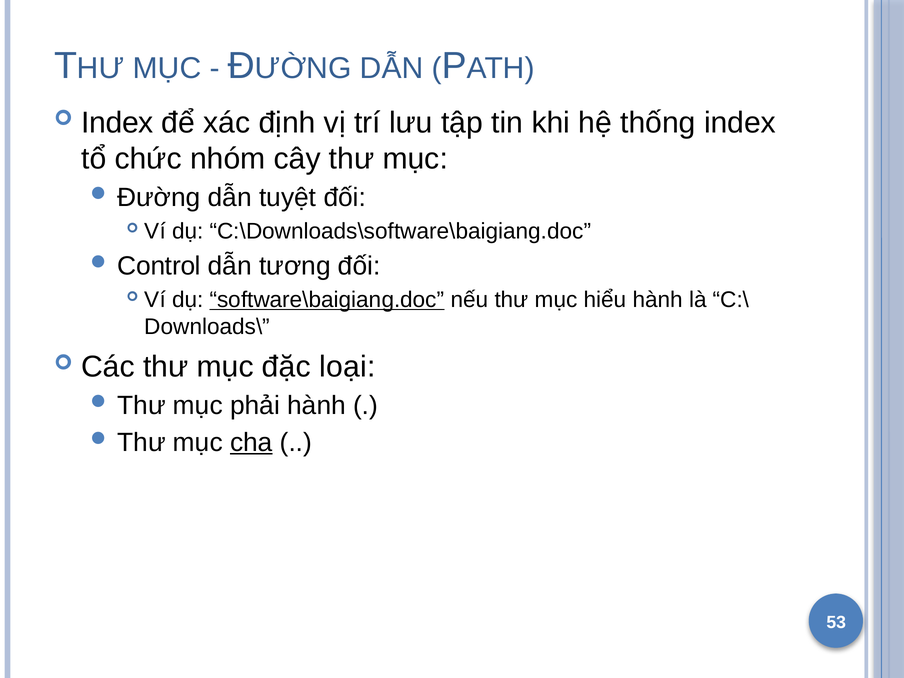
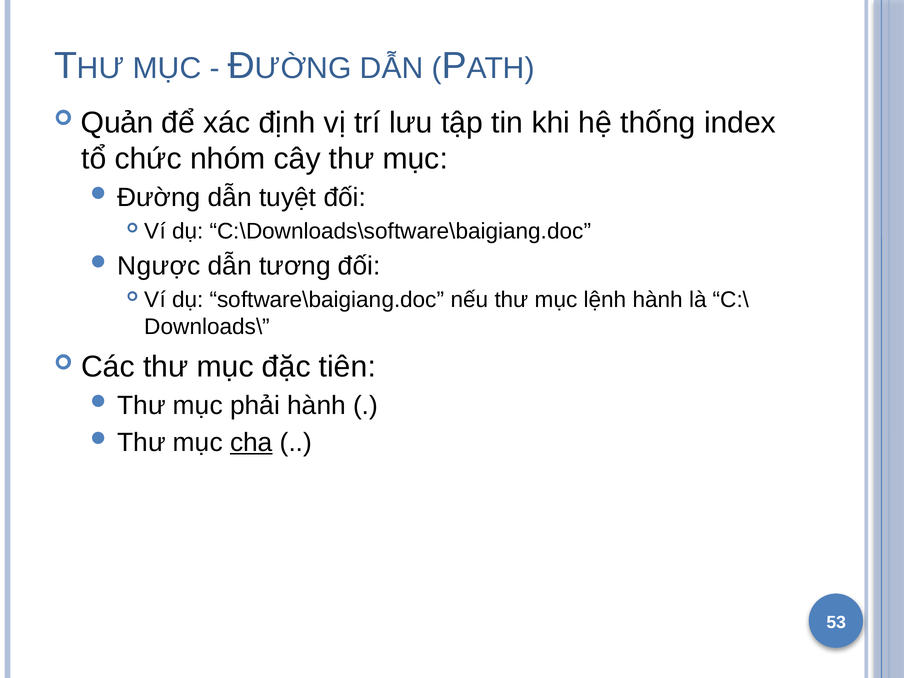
Index at (117, 123): Index -> Quản
Control: Control -> Ngược
software\baigiang.doc underline: present -> none
hiểu: hiểu -> lệnh
loại: loại -> tiên
